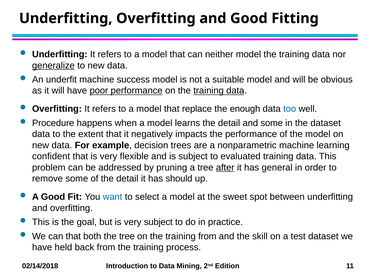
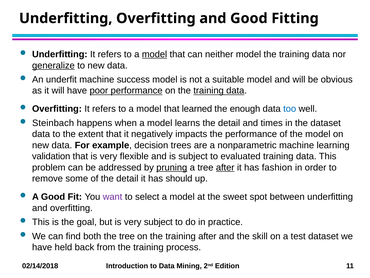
model at (155, 54) underline: none -> present
replace: replace -> learned
Procedure: Procedure -> Steinbach
and some: some -> times
confident: confident -> validation
pruning underline: none -> present
general: general -> fashion
want colour: blue -> purple
can that: that -> find
training from: from -> after
